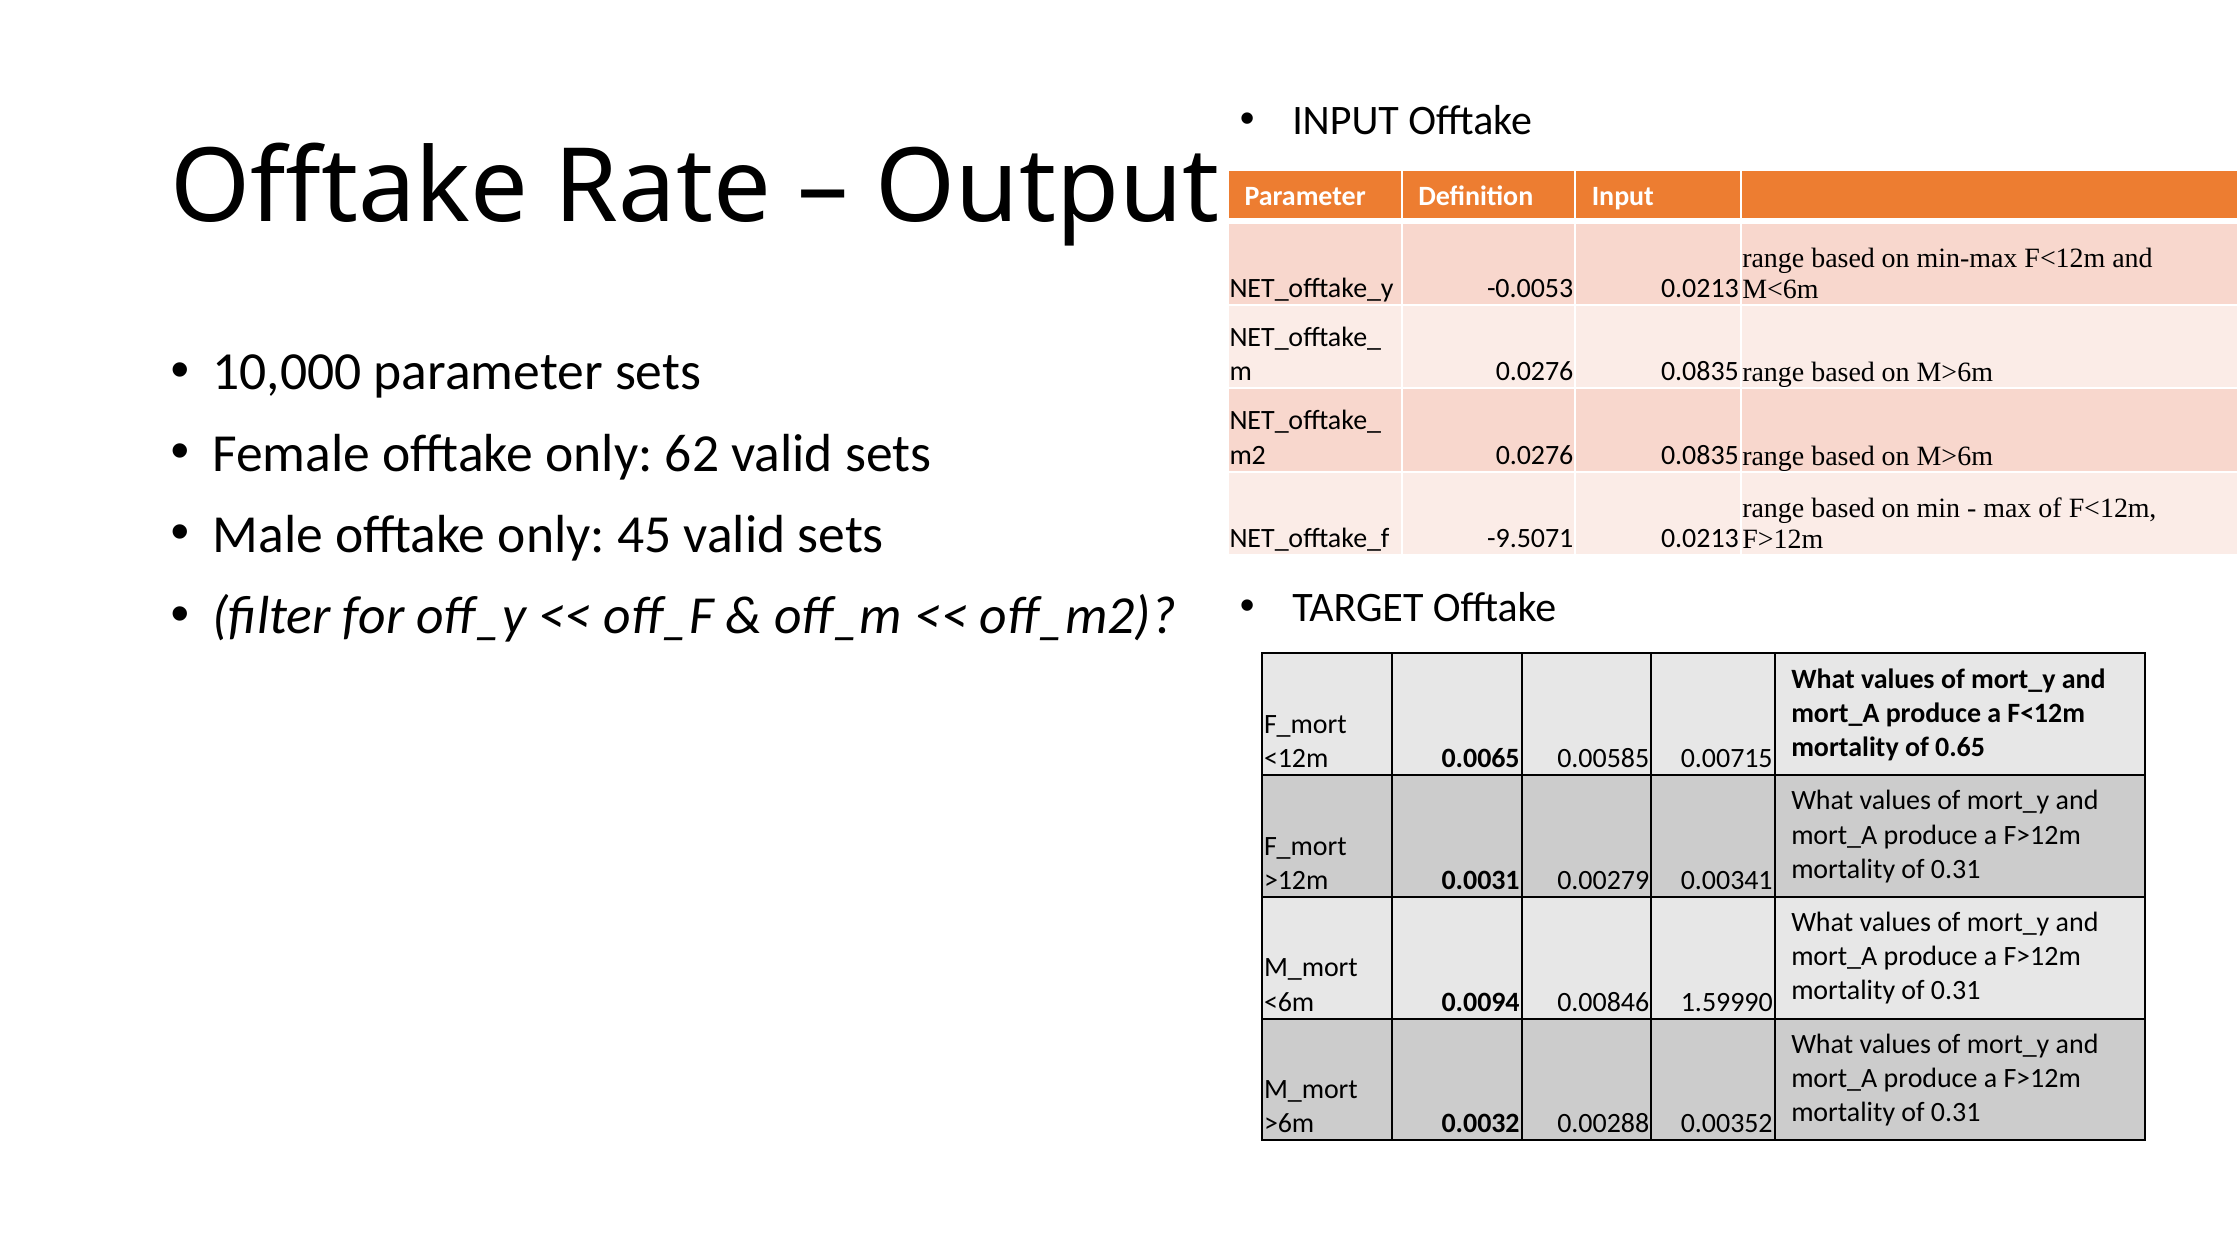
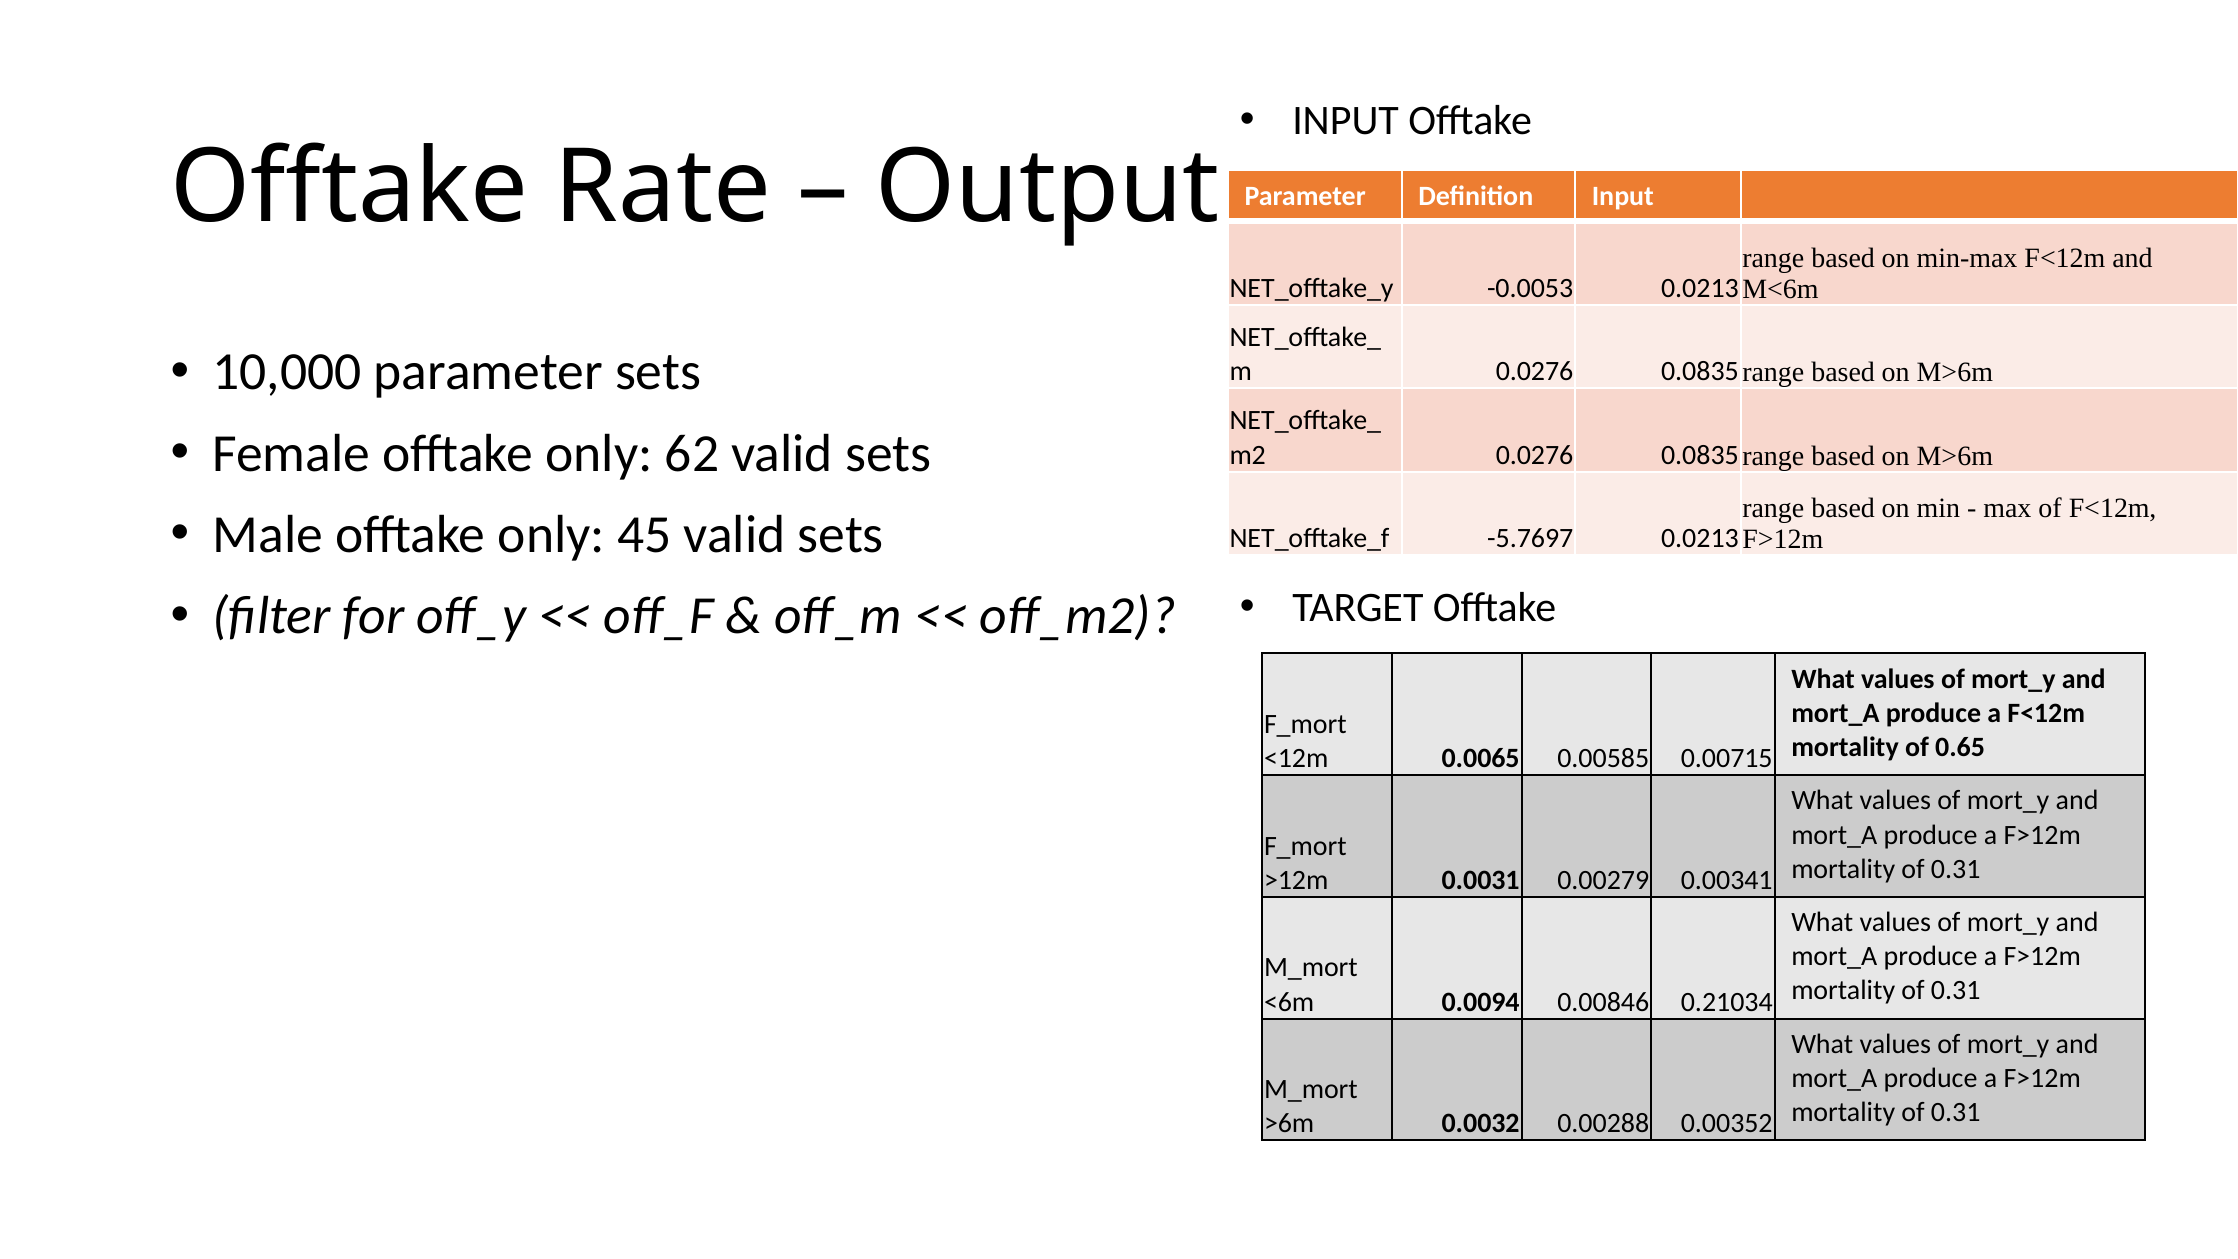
-9.5071: -9.5071 -> -5.7697
1.59990: 1.59990 -> 0.21034
